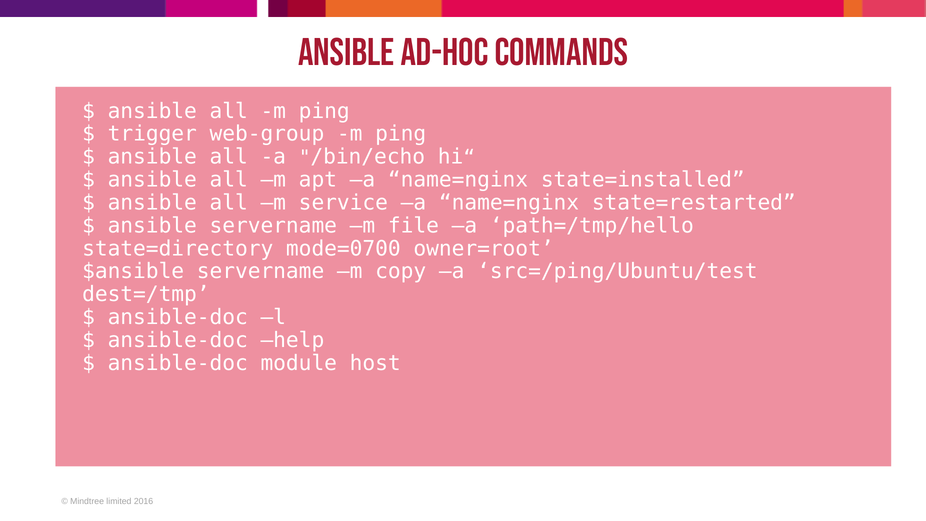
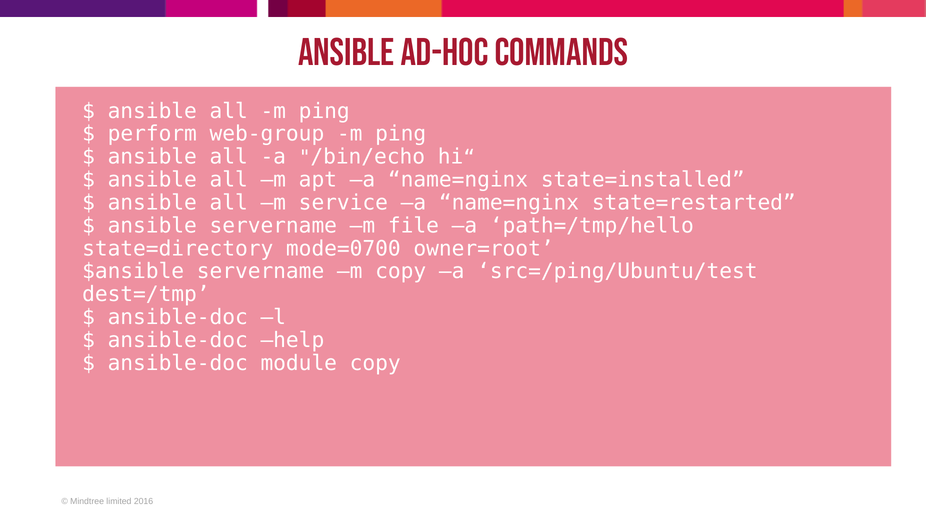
trigger: trigger -> perform
module host: host -> copy
